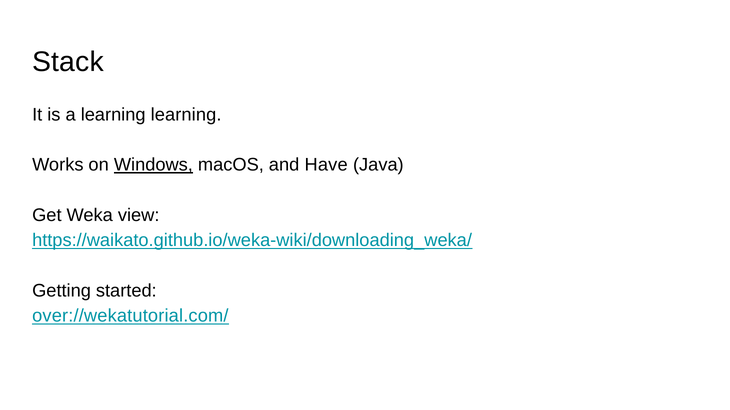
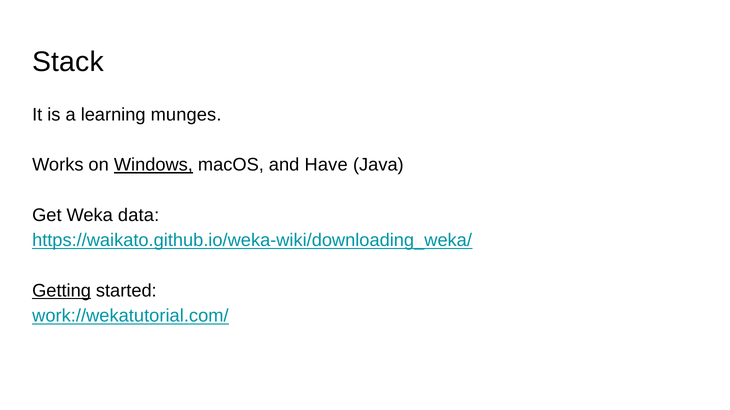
learning learning: learning -> munges
view: view -> data
Getting underline: none -> present
over://wekatutorial.com/: over://wekatutorial.com/ -> work://wekatutorial.com/
